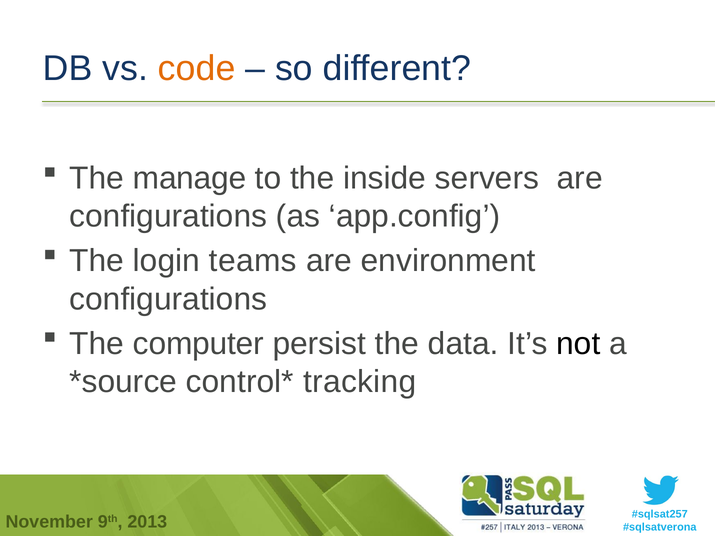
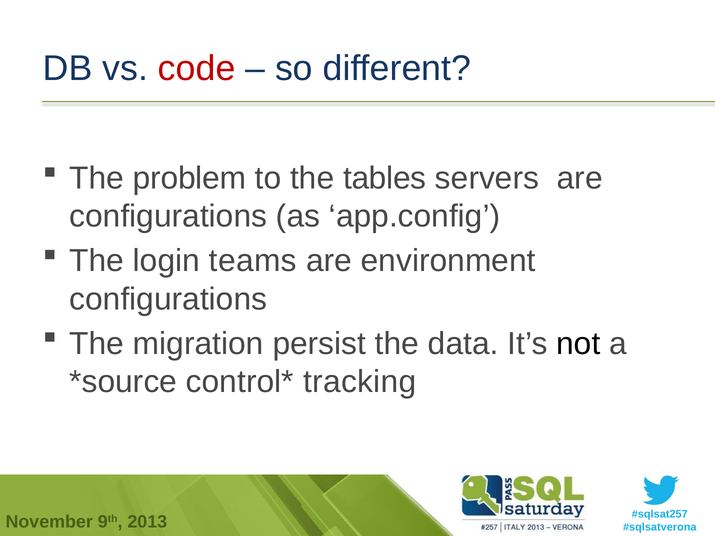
code colour: orange -> red
manage: manage -> problem
inside: inside -> tables
computer: computer -> migration
